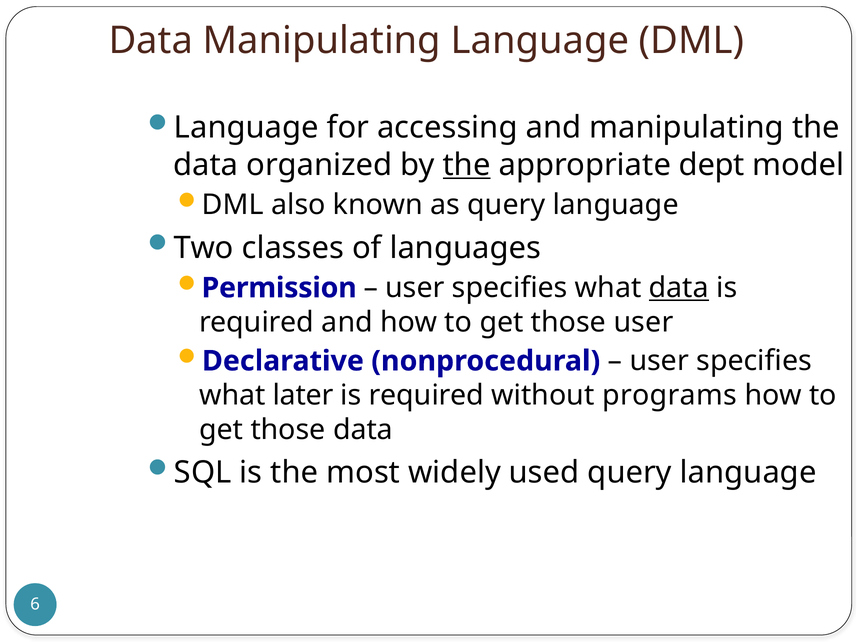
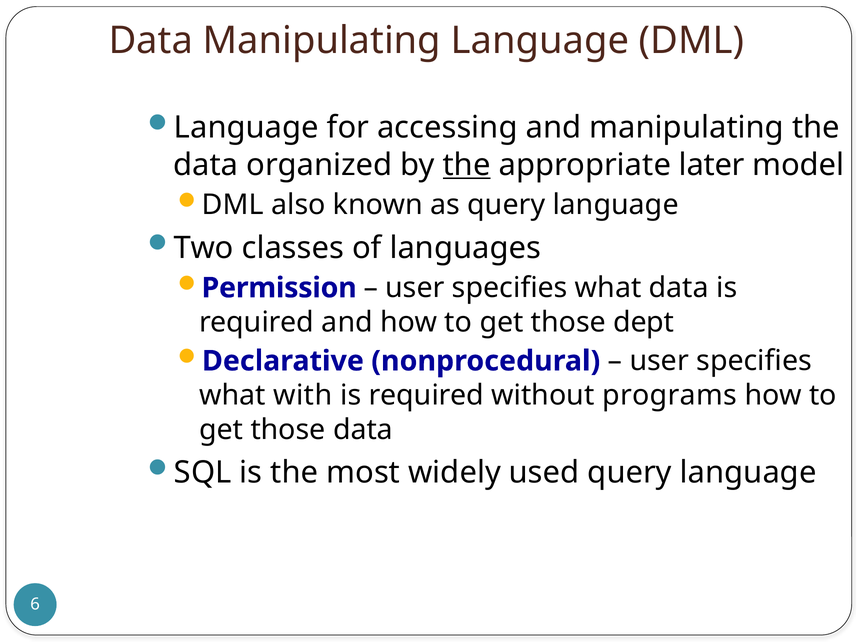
dept: dept -> later
data at (679, 288) underline: present -> none
those user: user -> dept
later: later -> with
